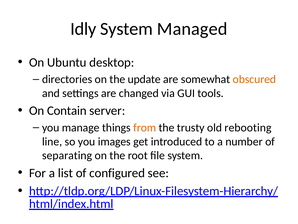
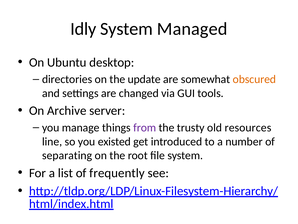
Contain: Contain -> Archive
from colour: orange -> purple
rebooting: rebooting -> resources
images: images -> existed
configured: configured -> frequently
